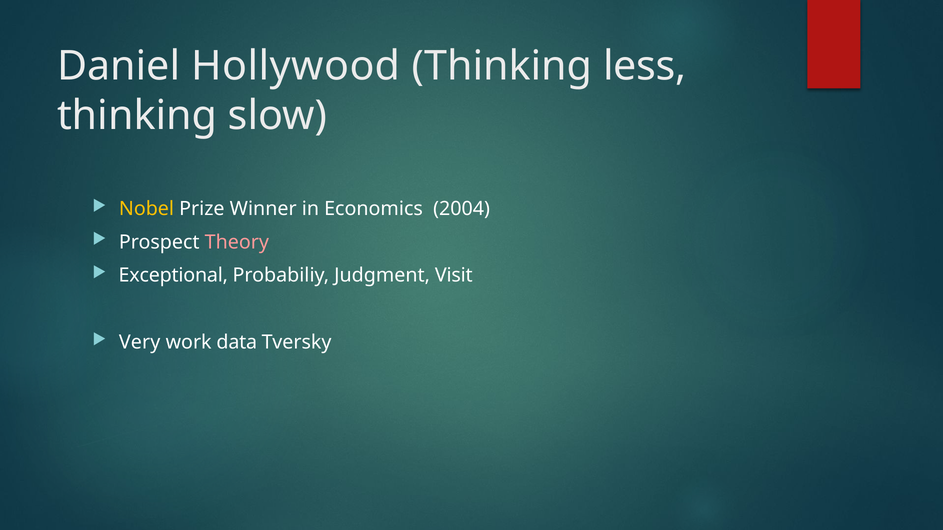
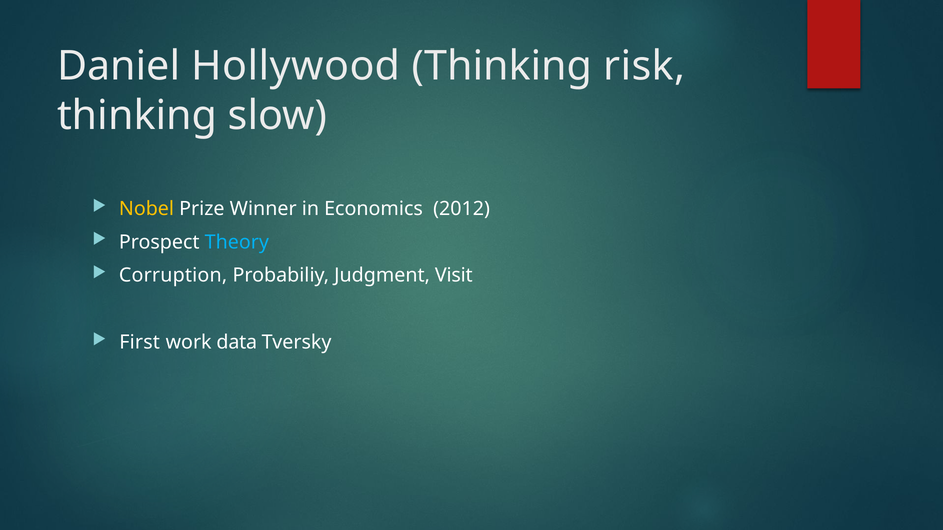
less: less -> risk
2004: 2004 -> 2012
Theory colour: pink -> light blue
Exceptional: Exceptional -> Corruption
Very: Very -> First
